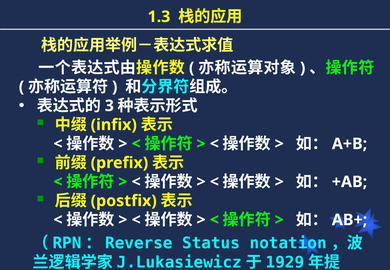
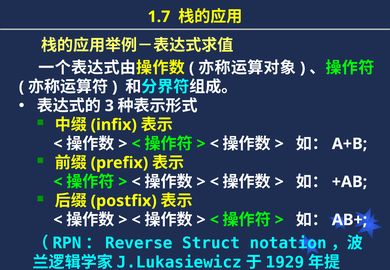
1.3: 1.3 -> 1.7
Status: Status -> Struct
